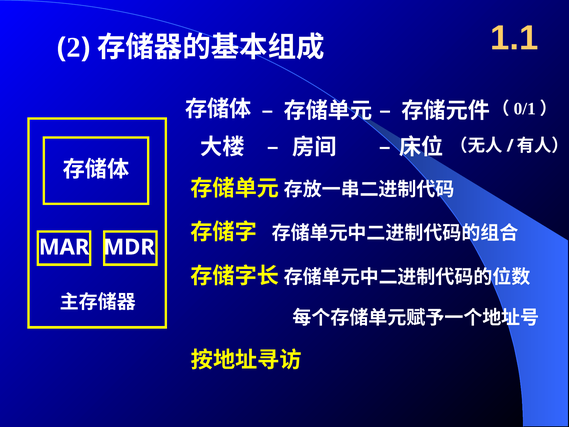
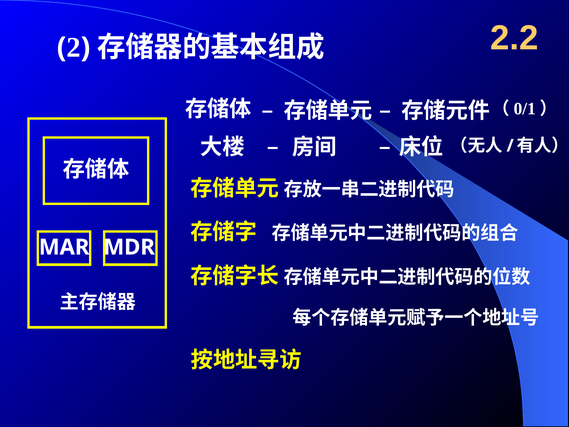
1.1: 1.1 -> 2.2
